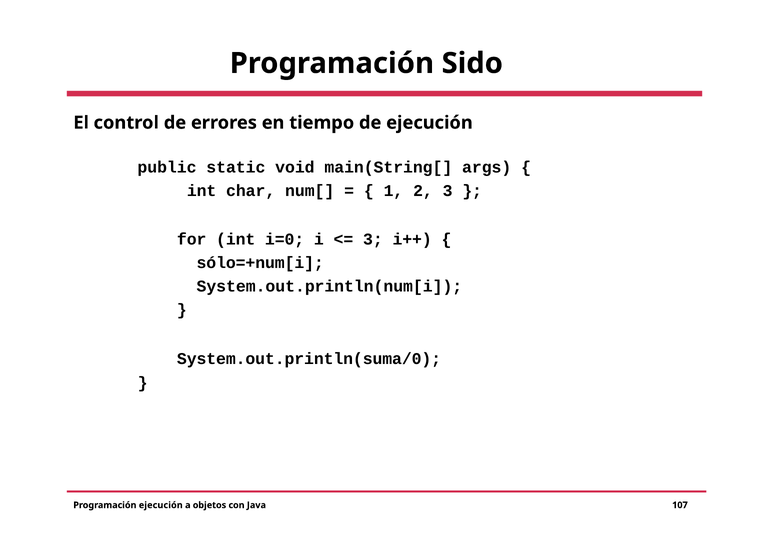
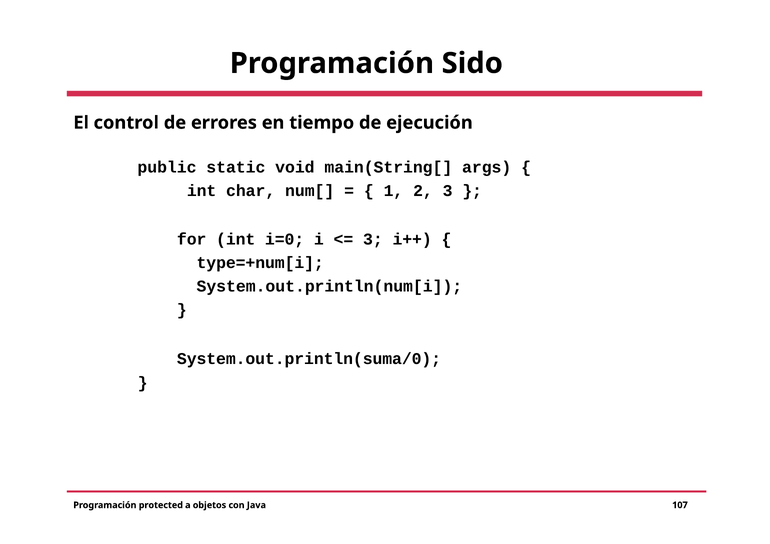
sólo=+num[i: sólo=+num[i -> type=+num[i
Programación ejecución: ejecución -> protected
